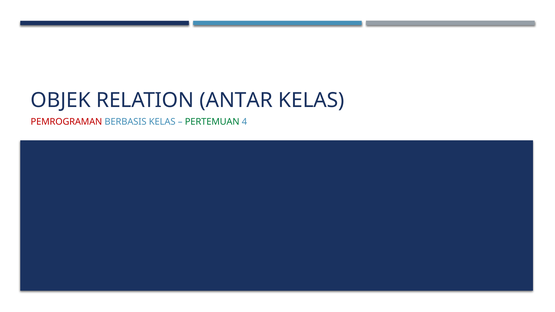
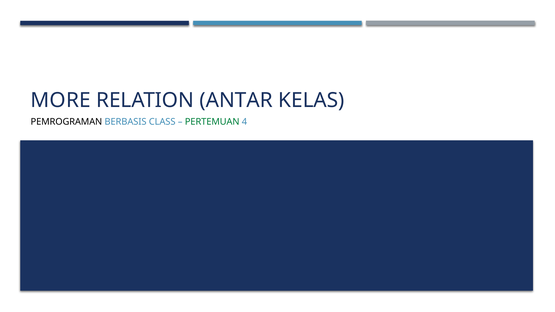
OBJEK: OBJEK -> MORE
PEMROGRAMAN colour: red -> black
BERBASIS KELAS: KELAS -> CLASS
